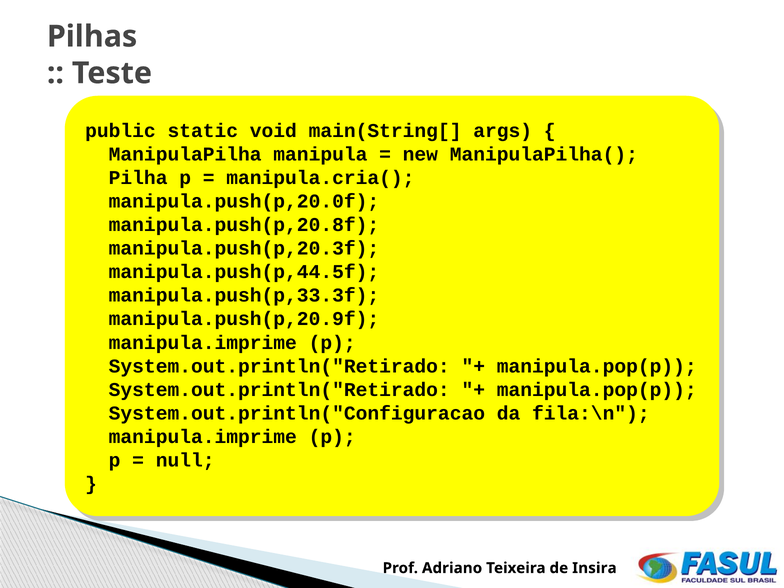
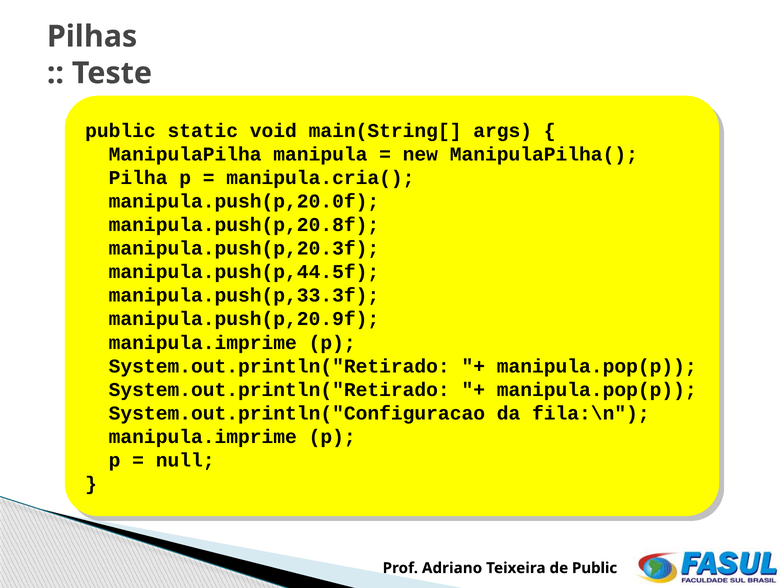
de Insira: Insira -> Public
